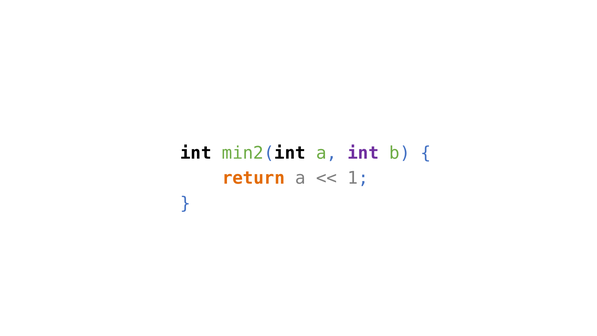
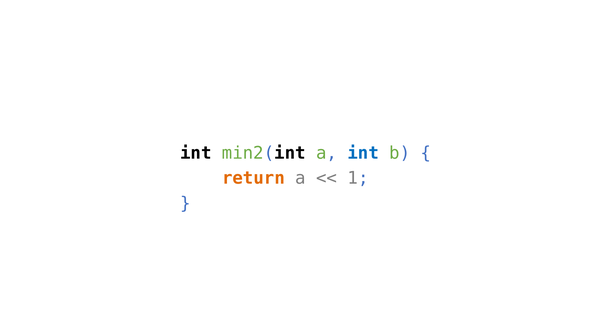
int at (363, 153) colour: purple -> blue
